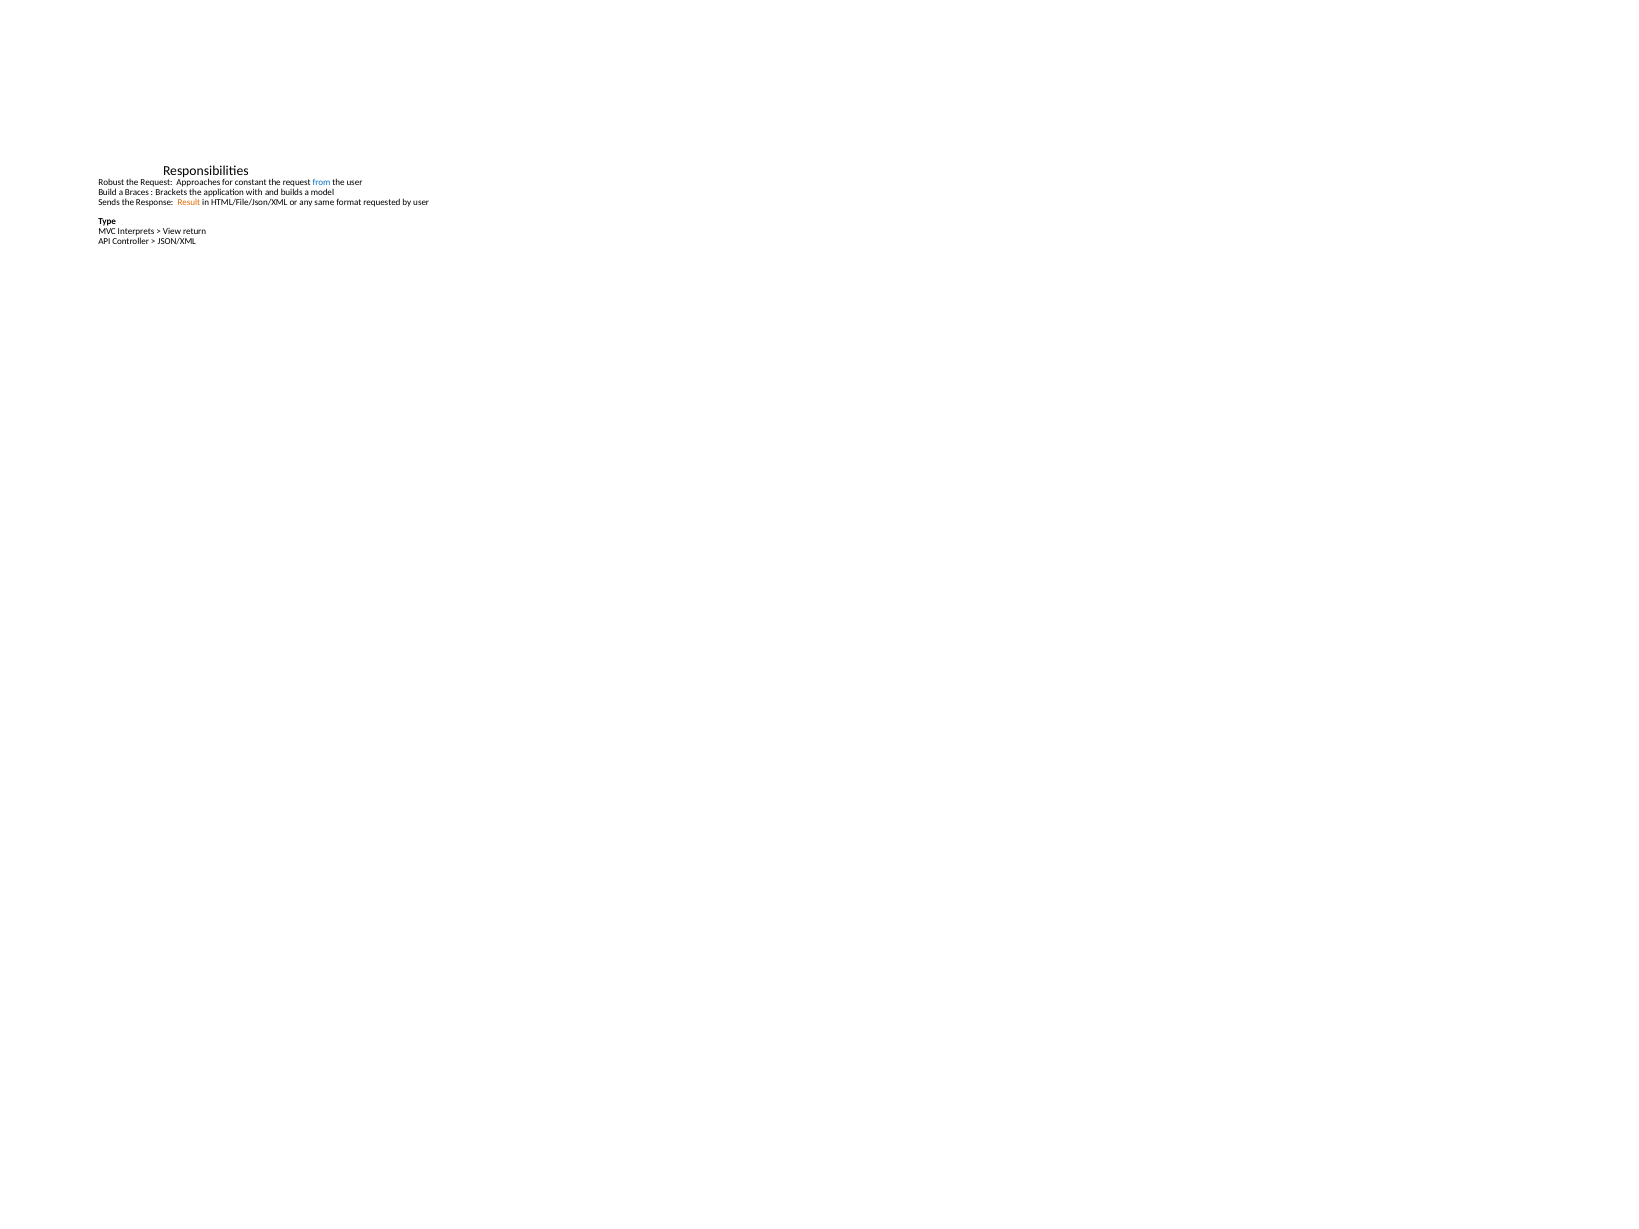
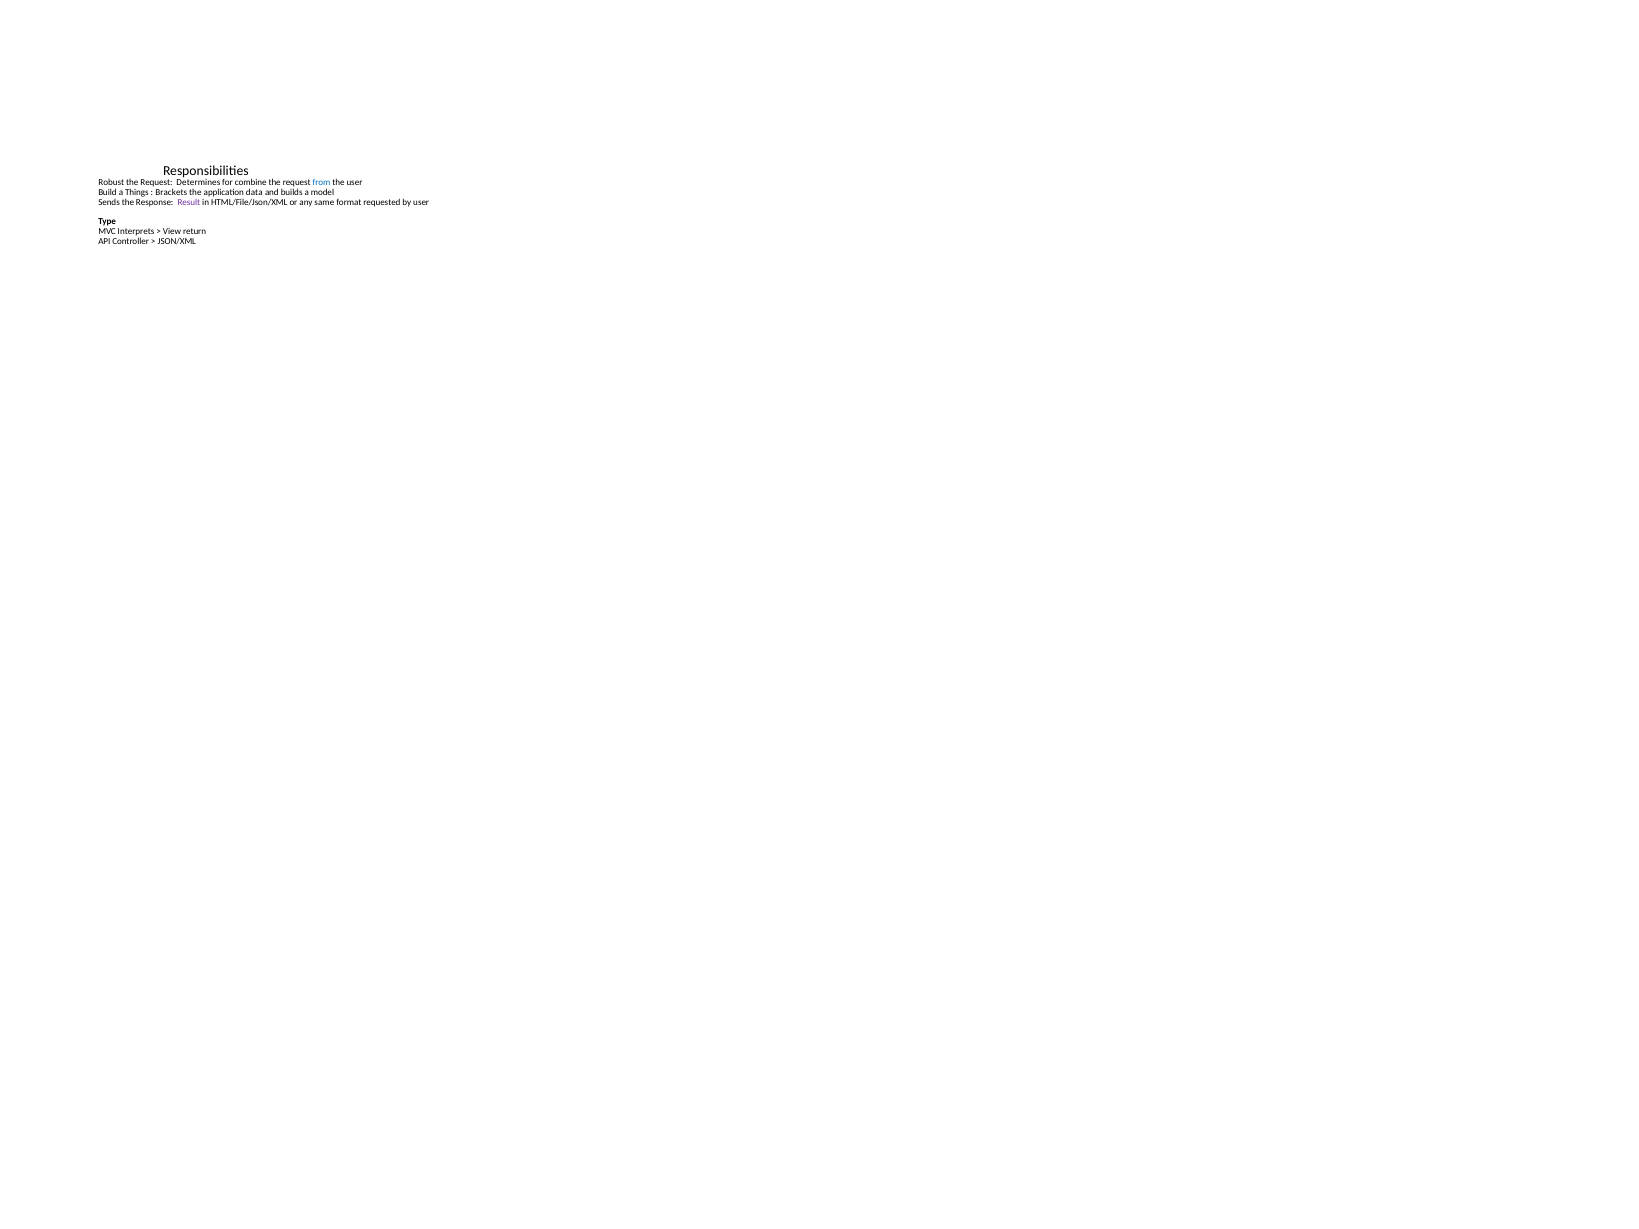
Approaches: Approaches -> Determines
constant: constant -> combine
Braces: Braces -> Things
with: with -> data
Result colour: orange -> purple
